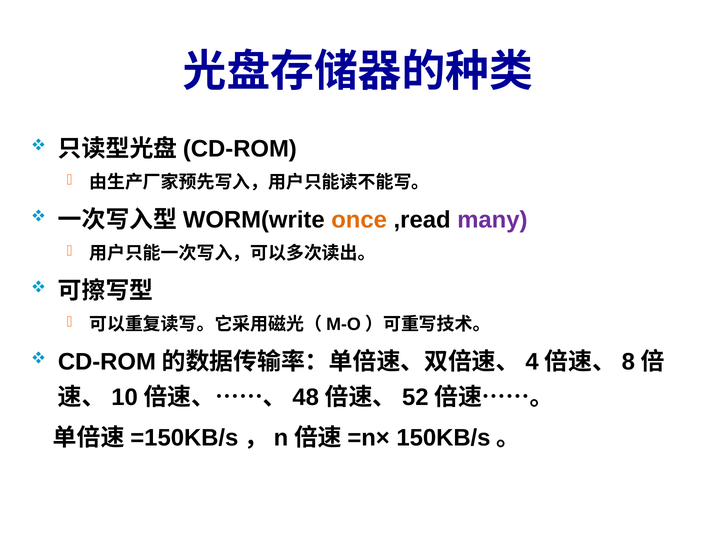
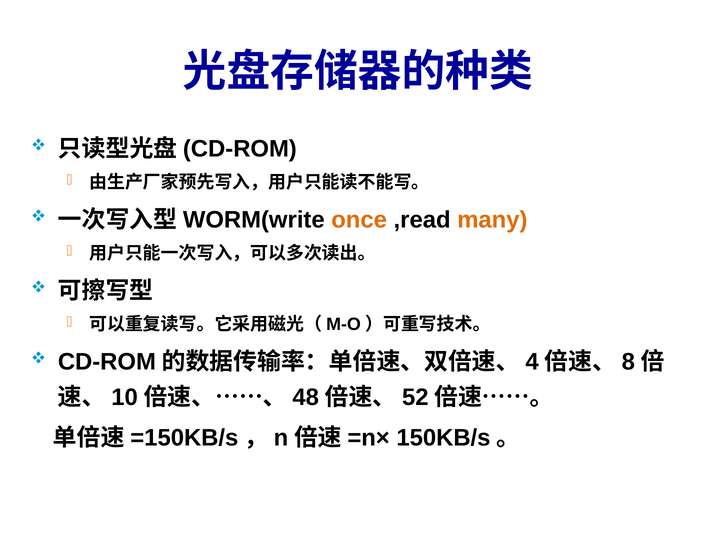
many colour: purple -> orange
